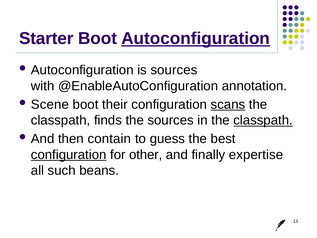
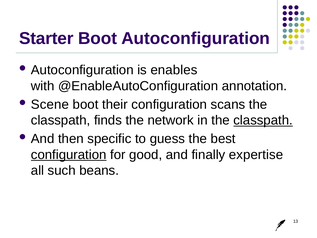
Autoconfiguration at (196, 38) underline: present -> none
is sources: sources -> enables
scans underline: present -> none
the sources: sources -> network
contain: contain -> specific
other: other -> good
